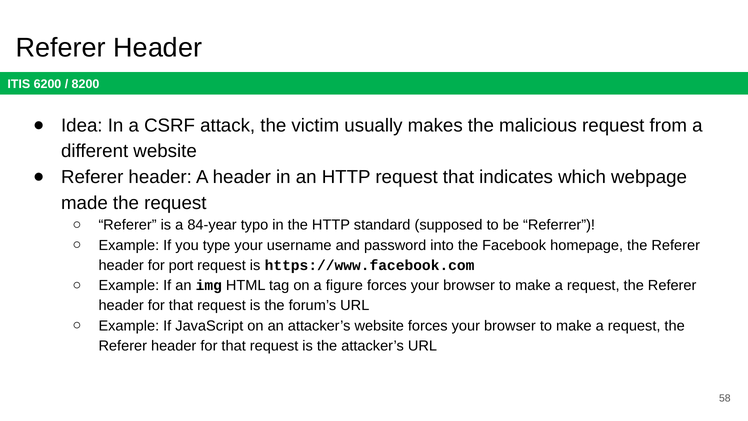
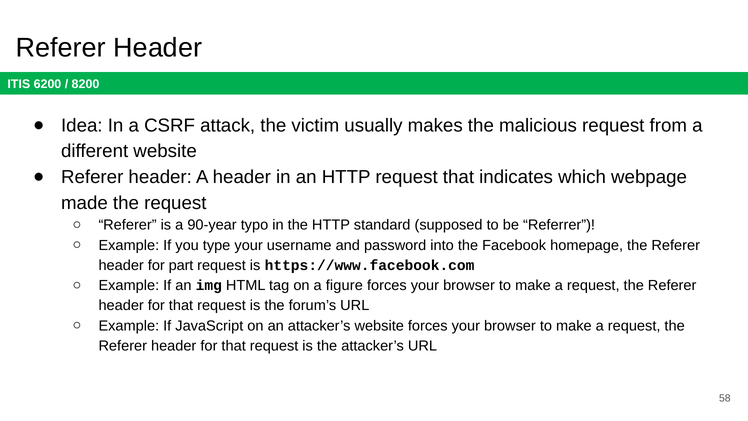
84-year: 84-year -> 90-year
port: port -> part
